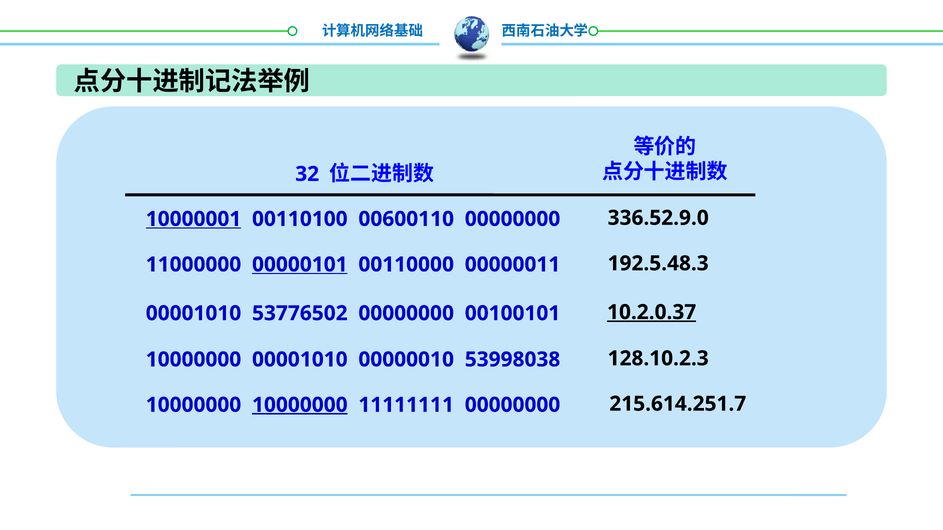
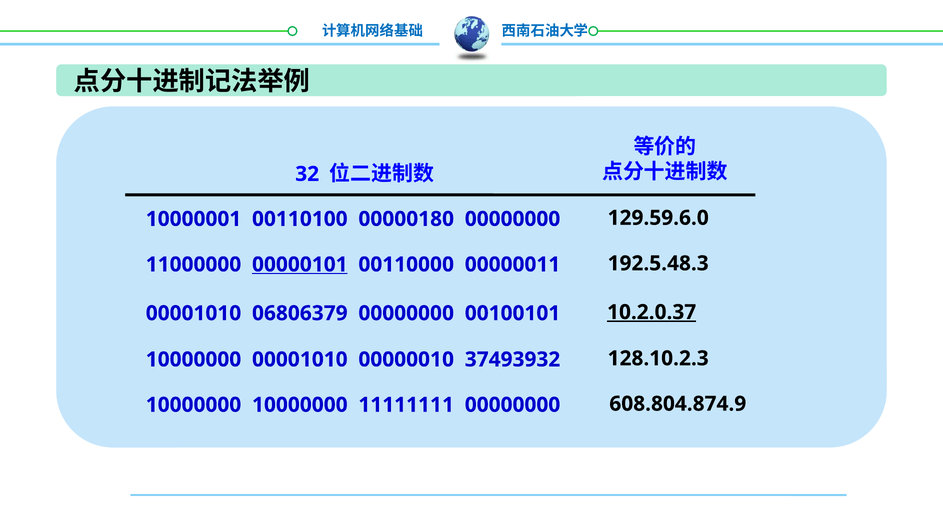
10000001 underline: present -> none
00600110: 00600110 -> 00000180
336.52.9.0: 336.52.9.0 -> 129.59.6.0
53776502: 53776502 -> 06806379
53998038: 53998038 -> 37493932
10000000 at (300, 405) underline: present -> none
215.614.251.7: 215.614.251.7 -> 608.804.874.9
